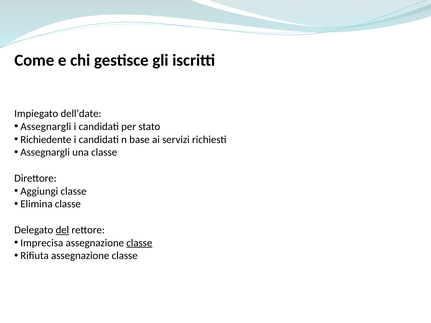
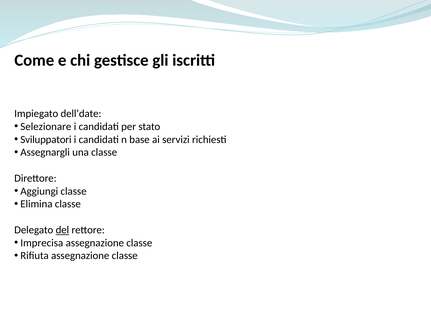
Assegnargli at (46, 127): Assegnargli -> Selezionare
Richiedente: Richiedente -> Sviluppatori
classe at (139, 243) underline: present -> none
